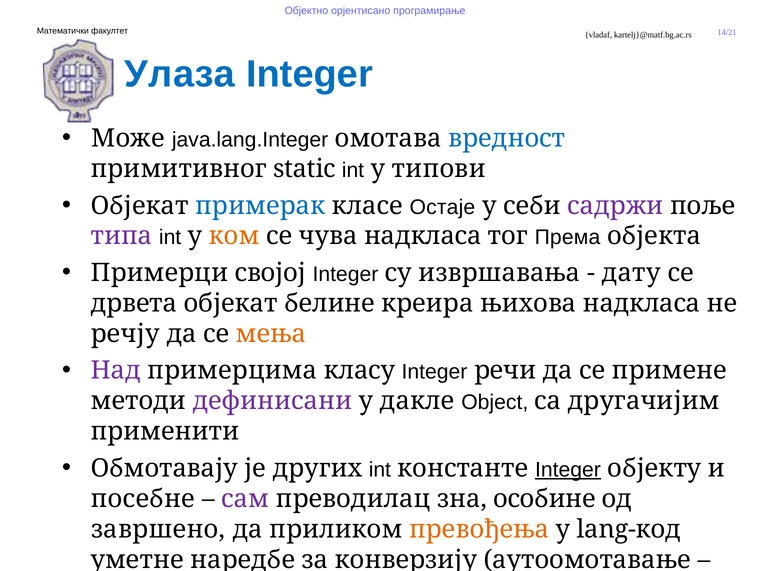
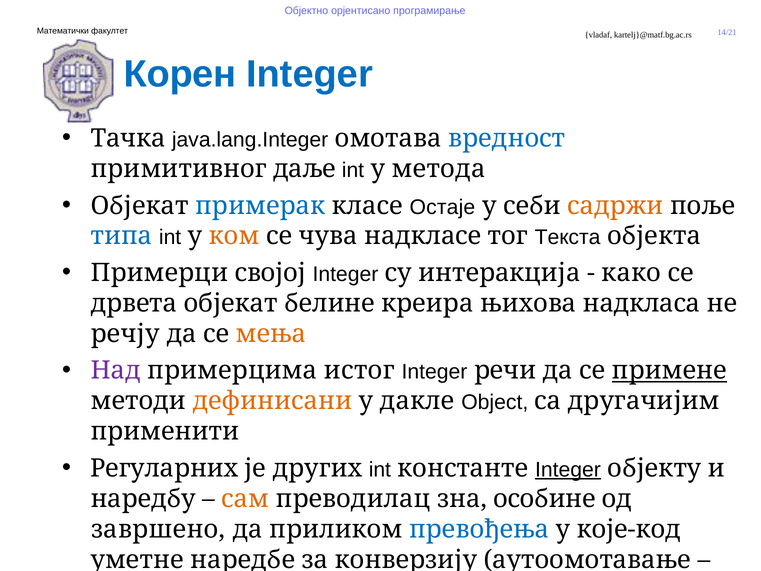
Улаза: Улаза -> Корен
Може: Може -> Тачка
static: static -> даље
типови: типови -> метода
садржи colour: purple -> orange
типа colour: purple -> blue
чува надкласа: надкласа -> надкласе
Према: Према -> Текста
извршавања: извршавања -> интеракција
дату: дату -> како
класу: класу -> истог
примене underline: none -> present
дефинисани colour: purple -> orange
Обмотавају: Обмотавају -> Регуларних
посебне: посебне -> наредбу
сам colour: purple -> orange
превођења colour: orange -> blue
lang-код: lang-код -> које-код
